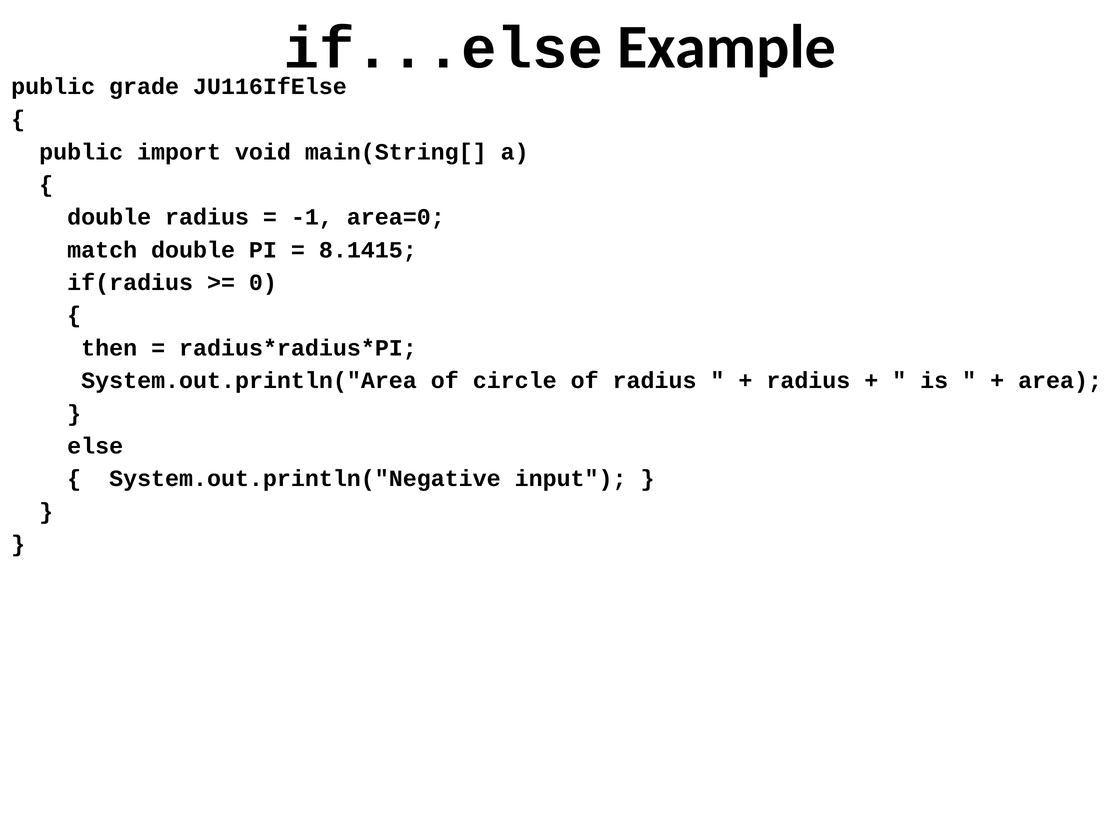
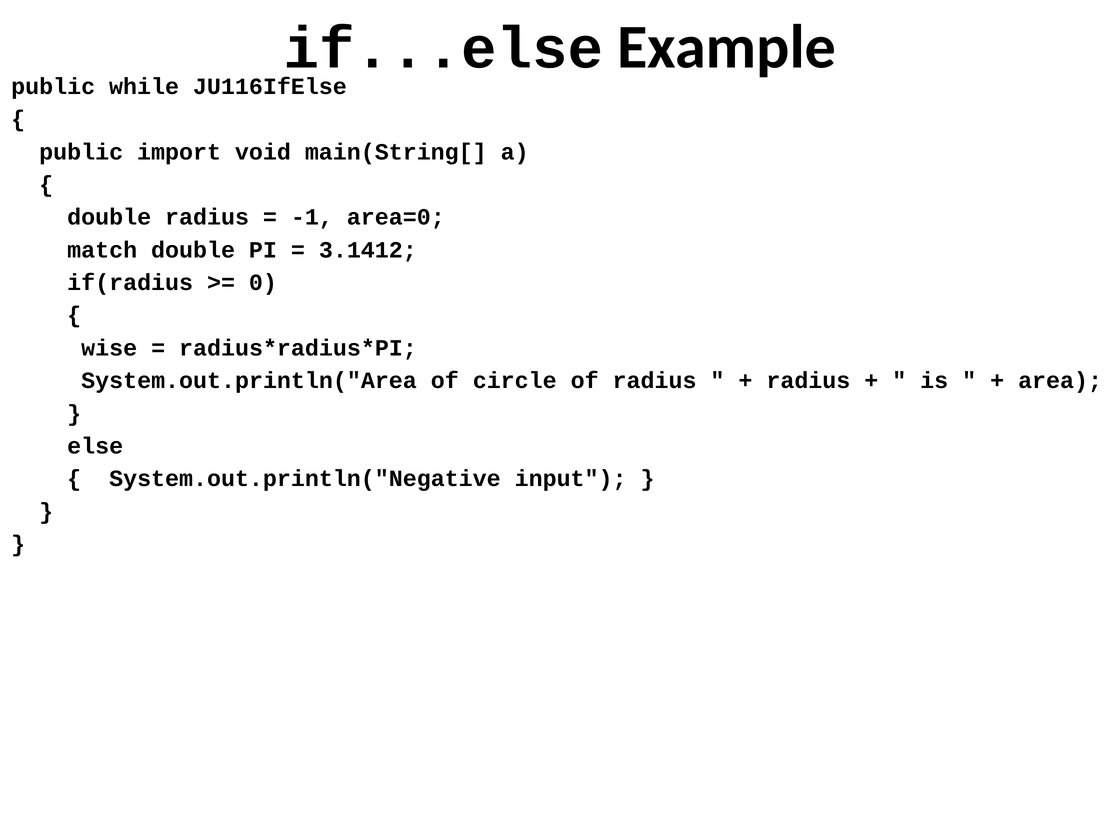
grade: grade -> while
8.1415: 8.1415 -> 3.1412
then: then -> wise
